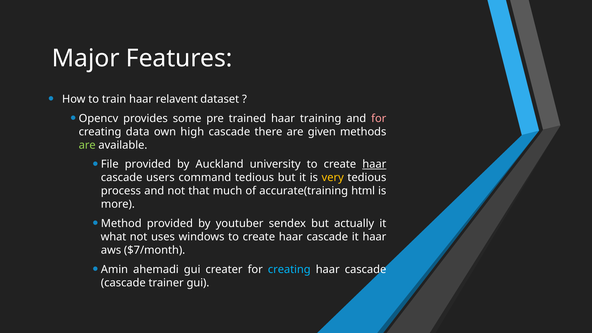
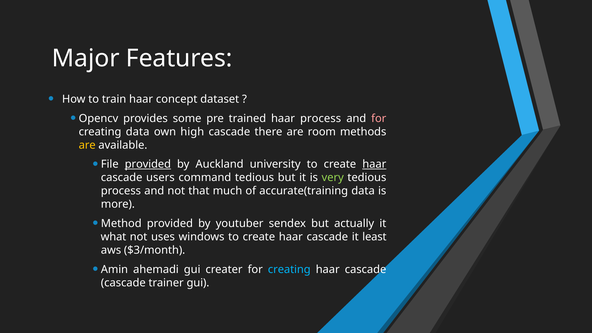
relavent: relavent -> concept
haar training: training -> process
given: given -> room
are at (87, 145) colour: light green -> yellow
provided at (148, 164) underline: none -> present
very colour: yellow -> light green
accurate(training html: html -> data
it haar: haar -> least
$7/month: $7/month -> $3/month
